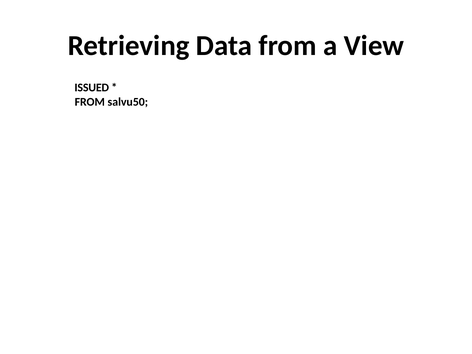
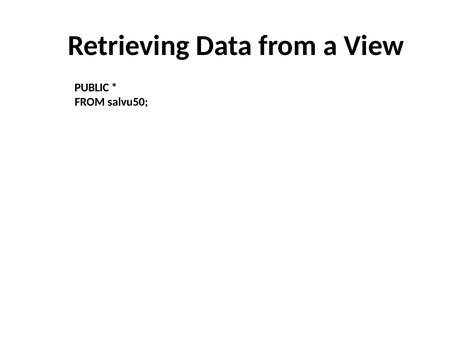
ISSUED: ISSUED -> PUBLIC
